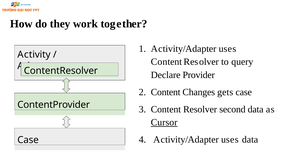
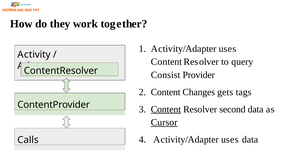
Declare: Declare -> Consist
gets case: case -> tags
Content at (166, 109) underline: none -> present
Case at (28, 140): Case -> Calls
